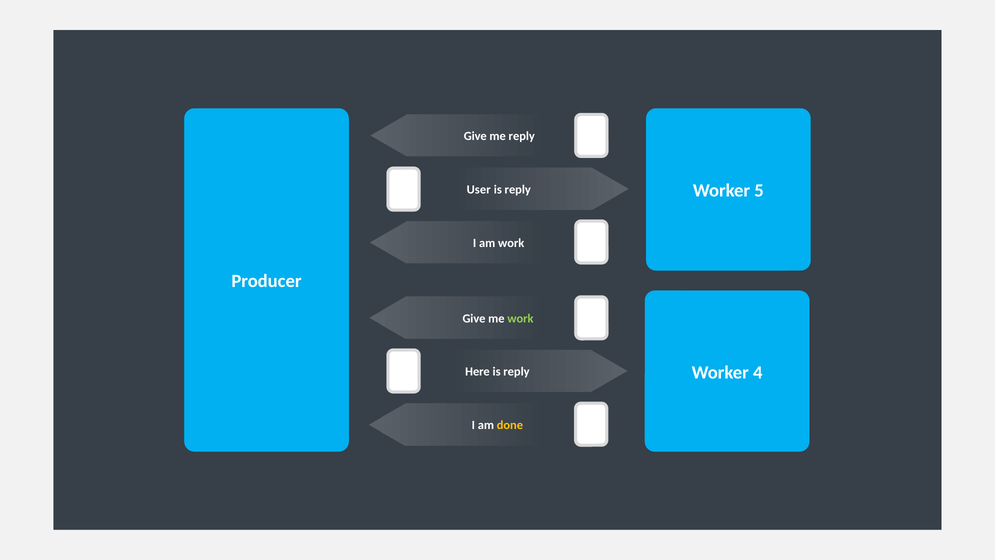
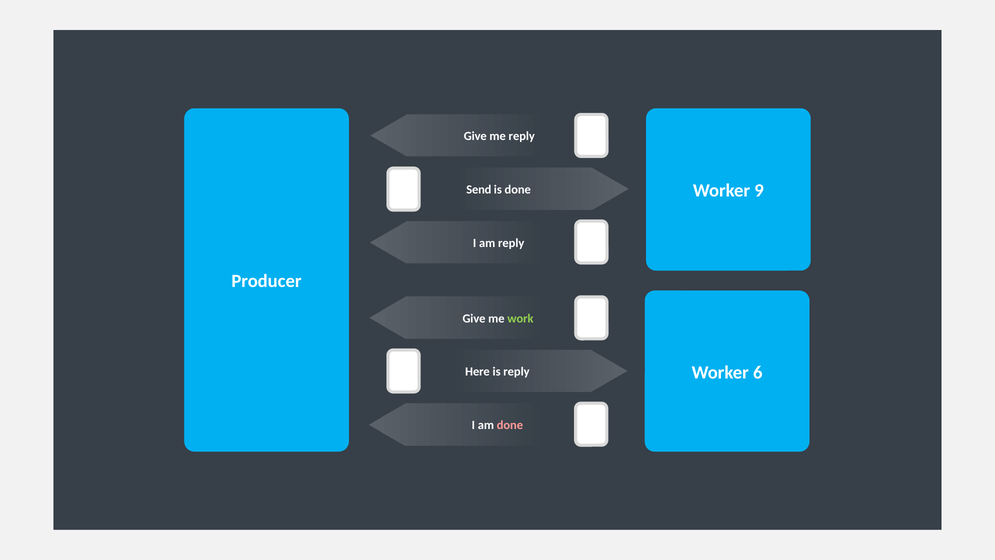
5: 5 -> 9
User: User -> Send
reply at (518, 190): reply -> done
am work: work -> reply
4: 4 -> 6
done at (510, 425) colour: yellow -> pink
